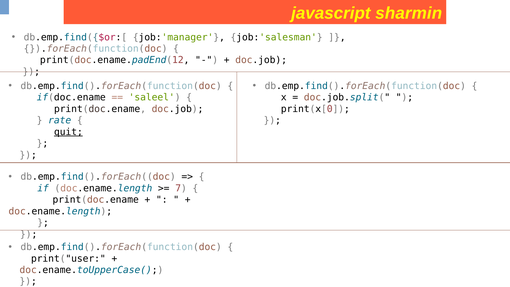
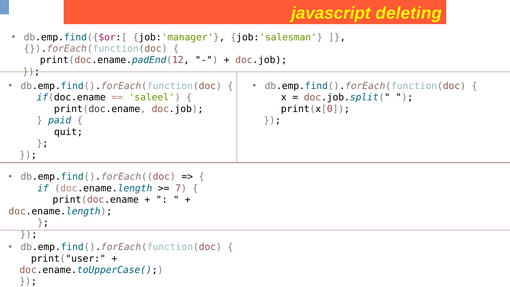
sharmin: sharmin -> deleting
rate: rate -> paid
quit underline: present -> none
